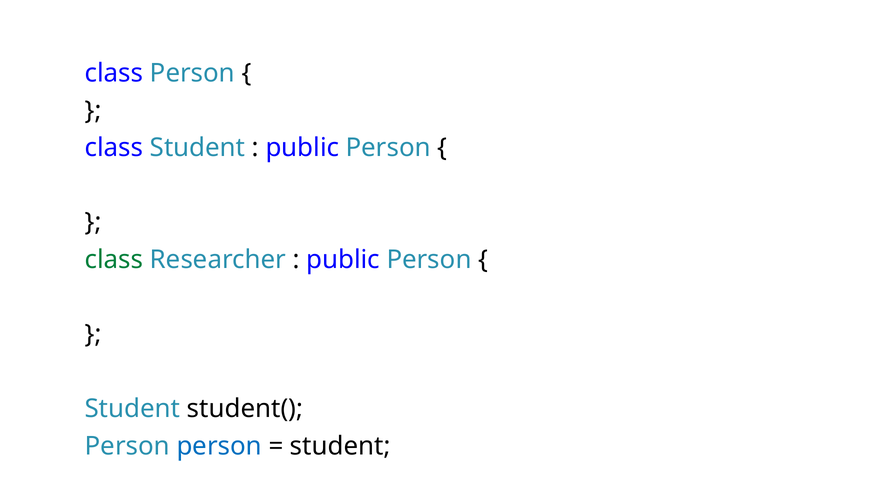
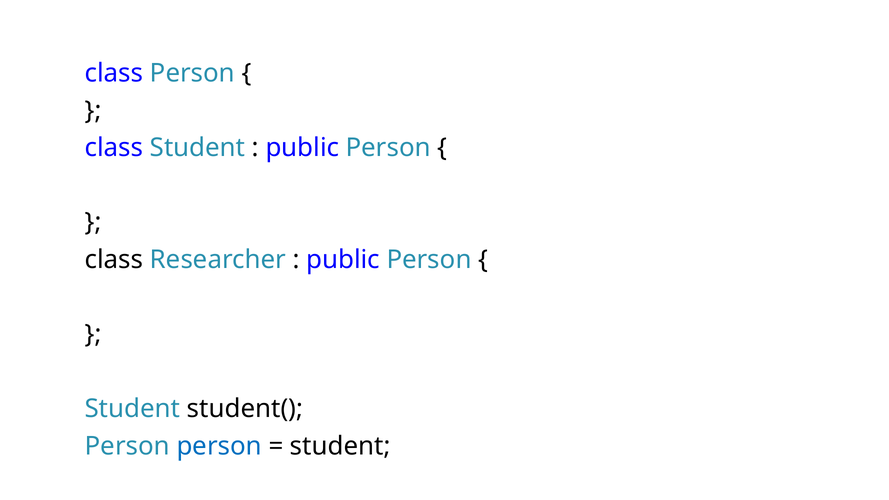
class at (114, 260) colour: green -> black
